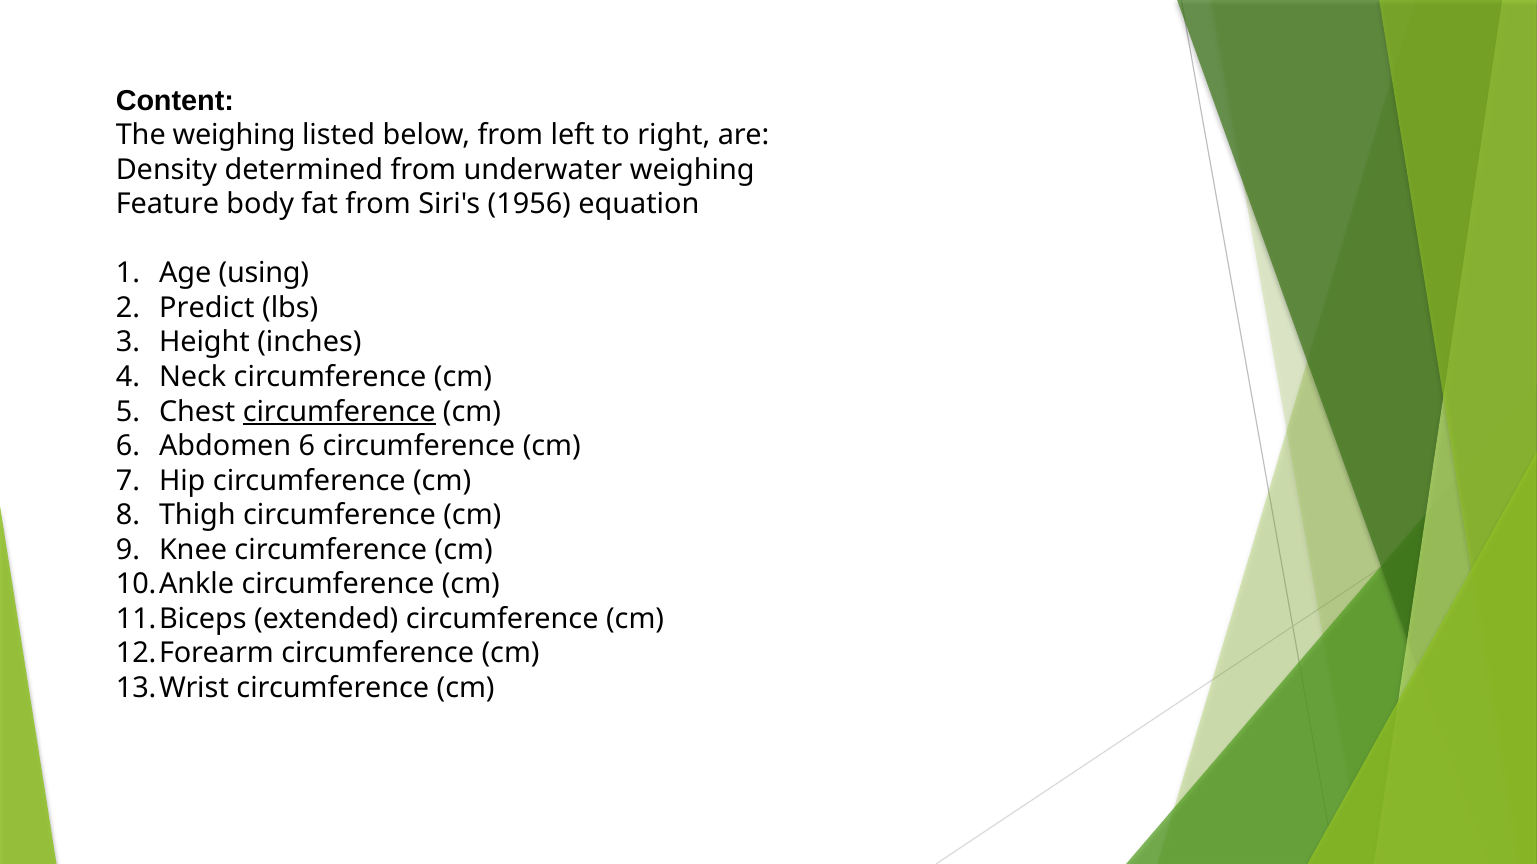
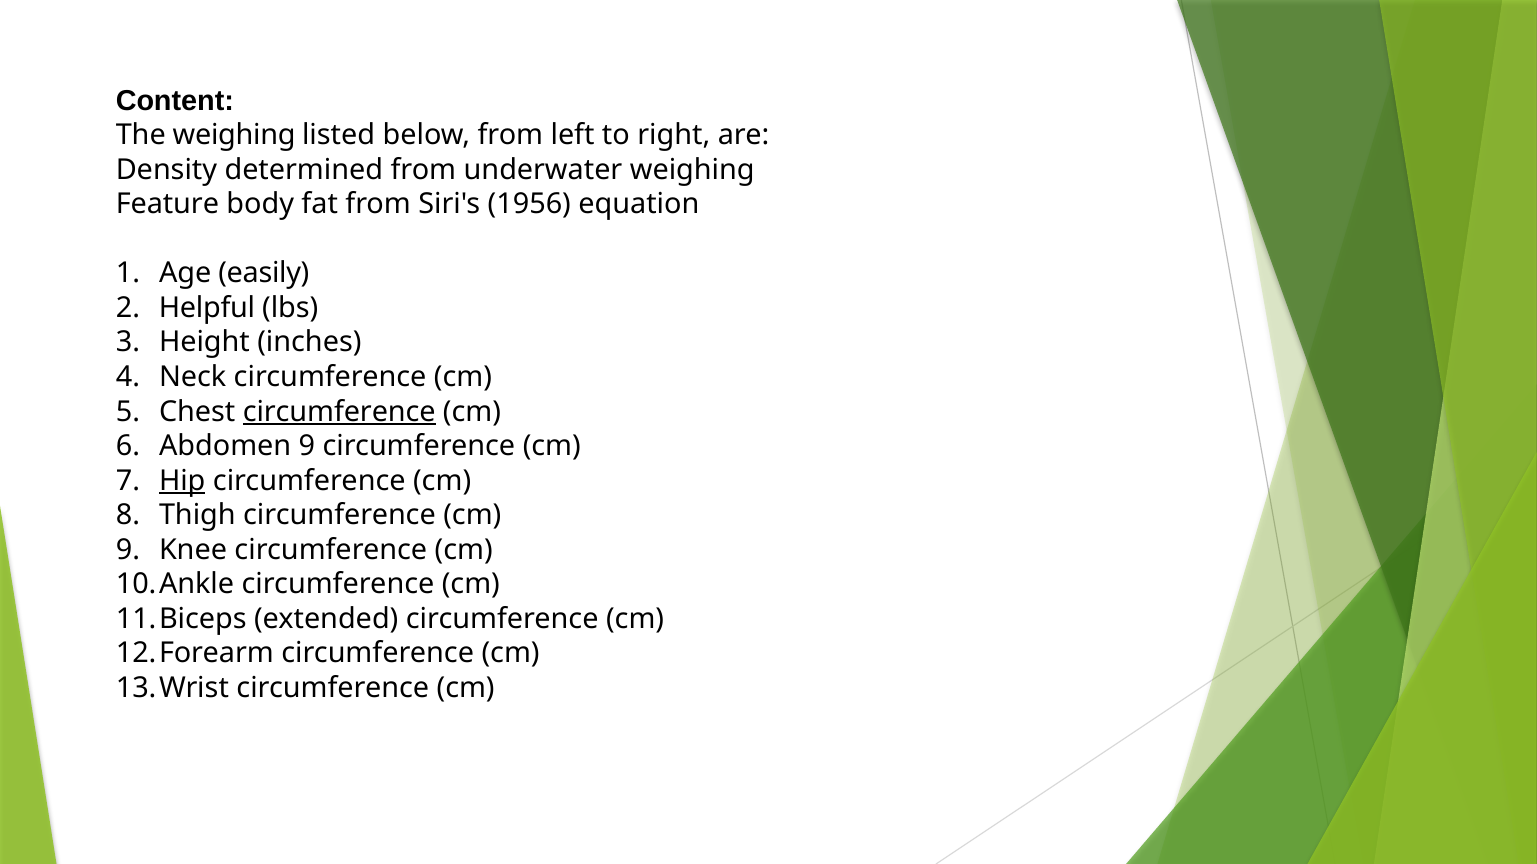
using: using -> easily
Predict: Predict -> Helpful
Abdomen 6: 6 -> 9
Hip underline: none -> present
